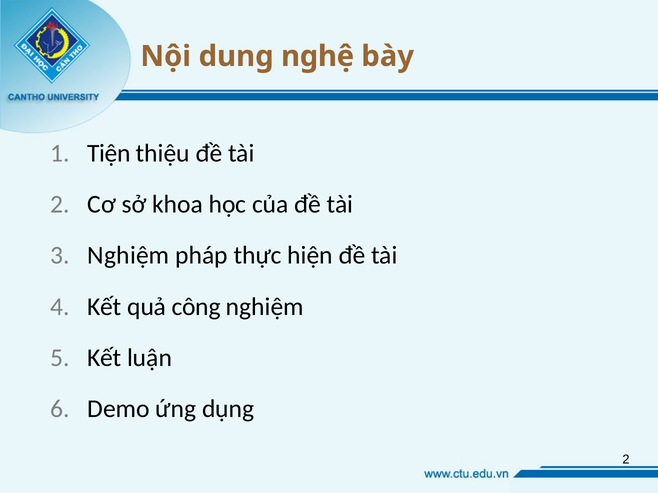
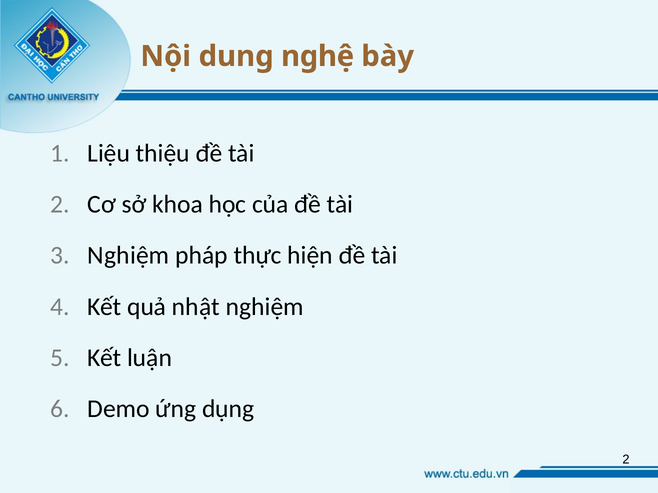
Tiện: Tiện -> Liệu
công: công -> nhật
